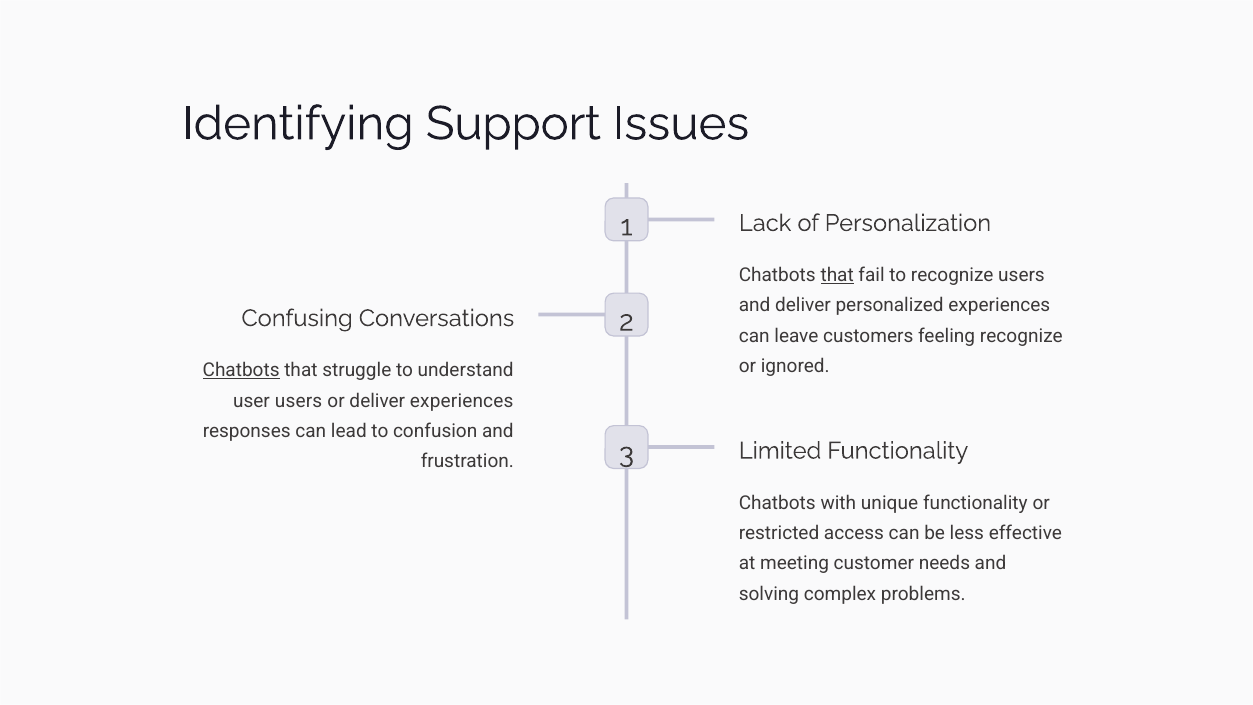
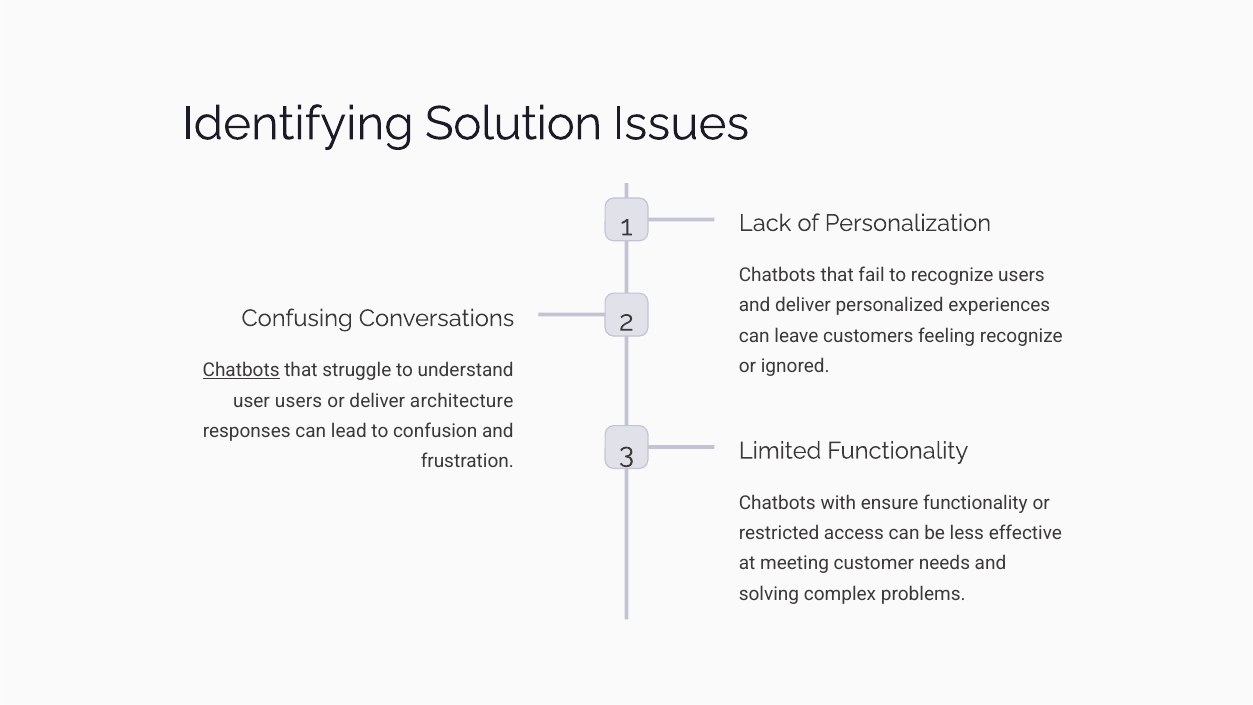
Support: Support -> Solution
that at (837, 275) underline: present -> none
deliver experiences: experiences -> architecture
unique: unique -> ensure
